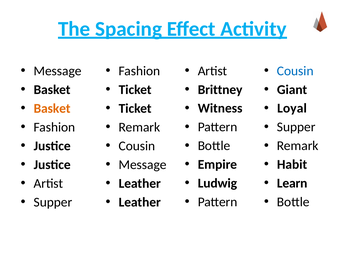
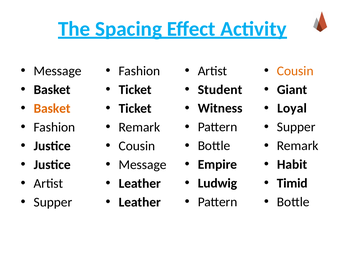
Cousin at (295, 71) colour: blue -> orange
Brittney: Brittney -> Student
Learn: Learn -> Timid
